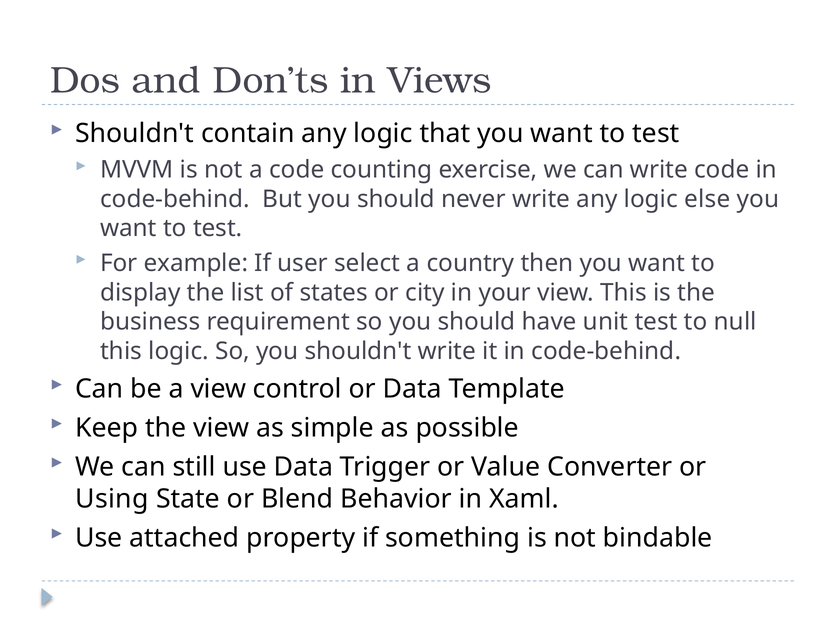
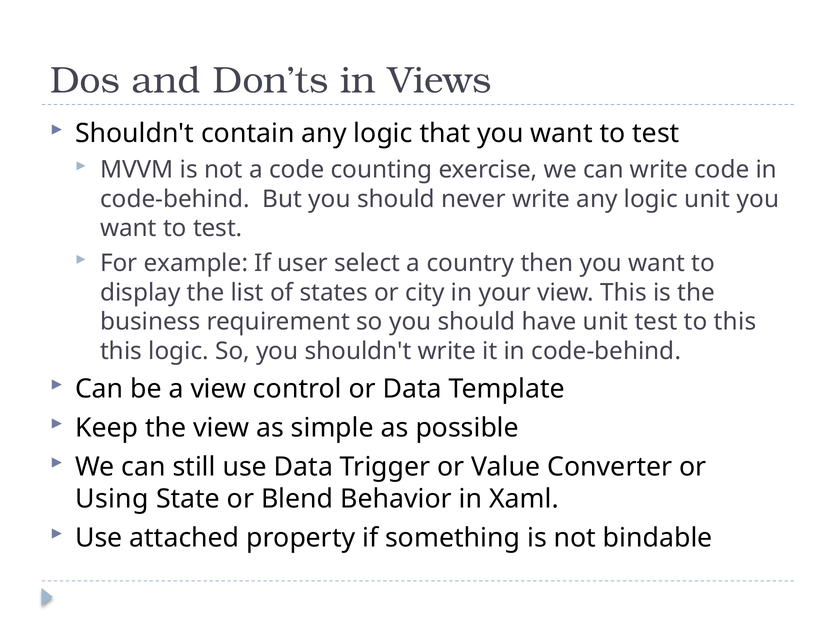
logic else: else -> unit
to null: null -> this
